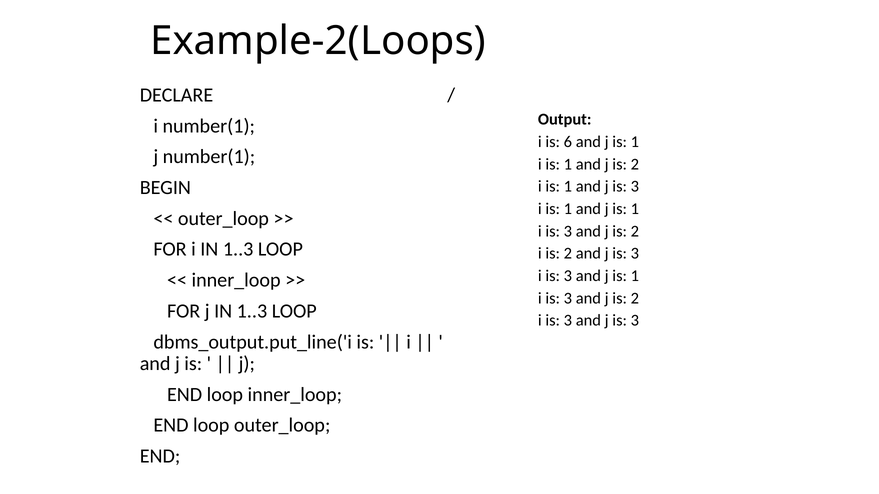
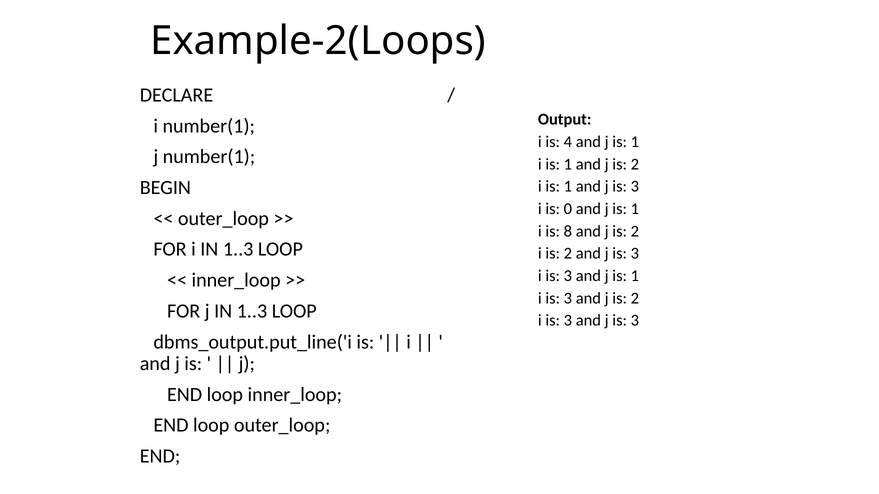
6: 6 -> 4
1 at (568, 209): 1 -> 0
3 at (568, 231): 3 -> 8
